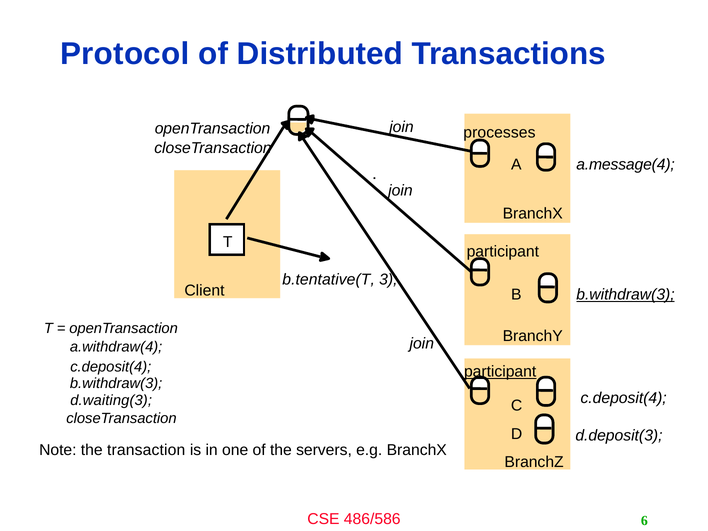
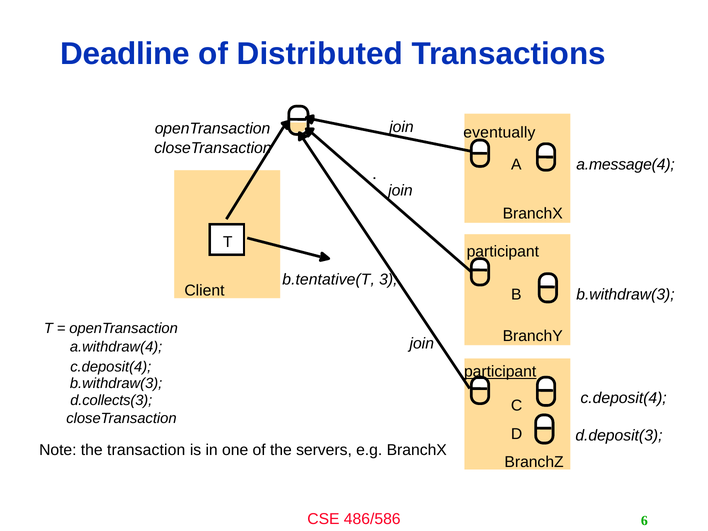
Protocol: Protocol -> Deadline
processes: processes -> eventually
b.withdraw(3 at (625, 295) underline: present -> none
d.waiting(3: d.waiting(3 -> d.collects(3
